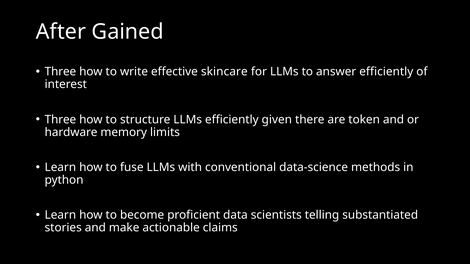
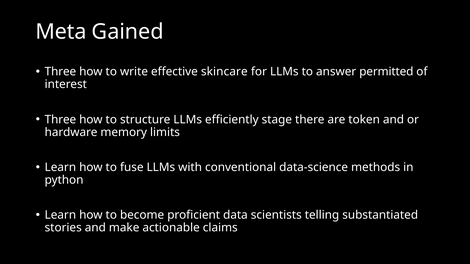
After: After -> Meta
answer efficiently: efficiently -> permitted
given: given -> stage
